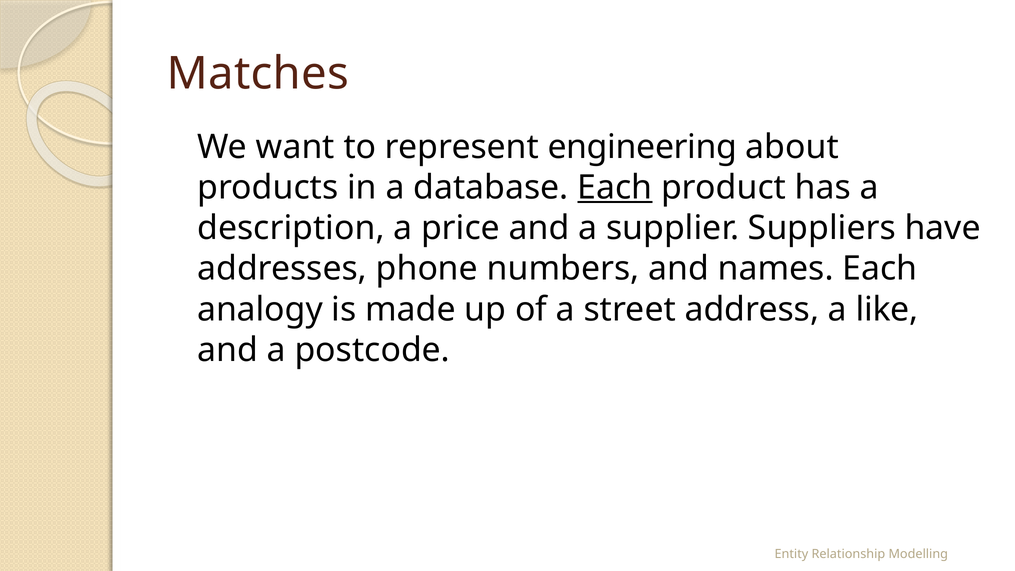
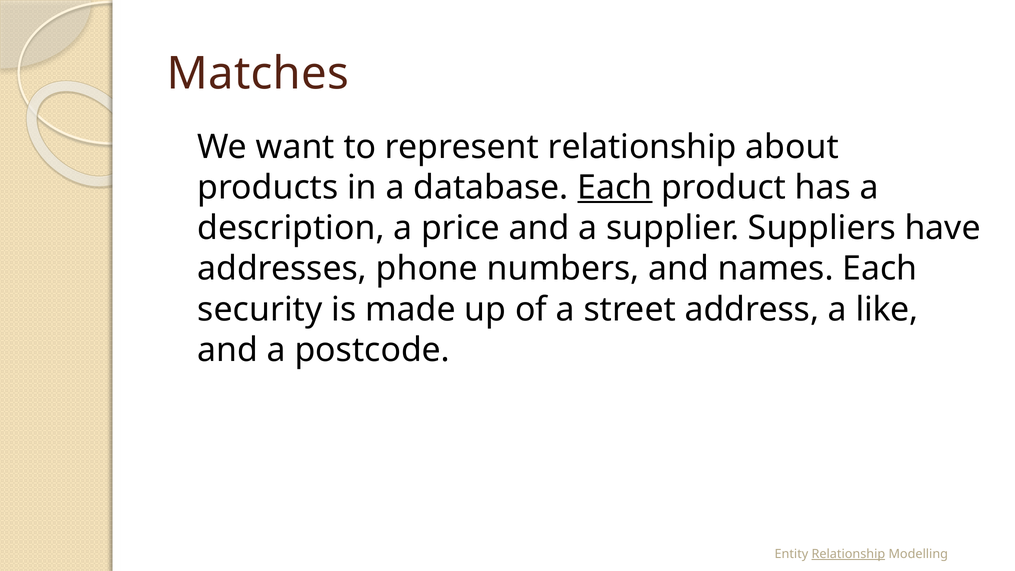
represent engineering: engineering -> relationship
analogy: analogy -> security
Relationship at (848, 554) underline: none -> present
